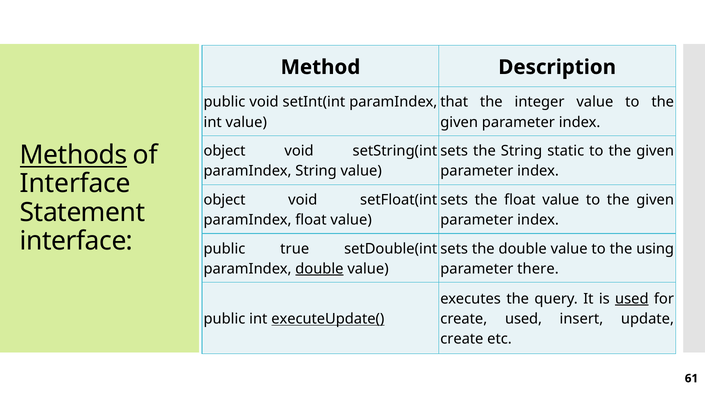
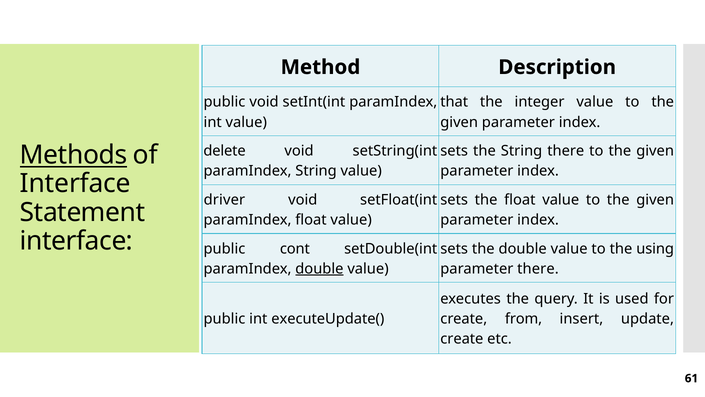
object at (225, 151): object -> delete
String static: static -> there
object at (225, 200): object -> driver
true: true -> cont
used at (632, 298) underline: present -> none
executeUpdate( underline: present -> none
create used: used -> from
